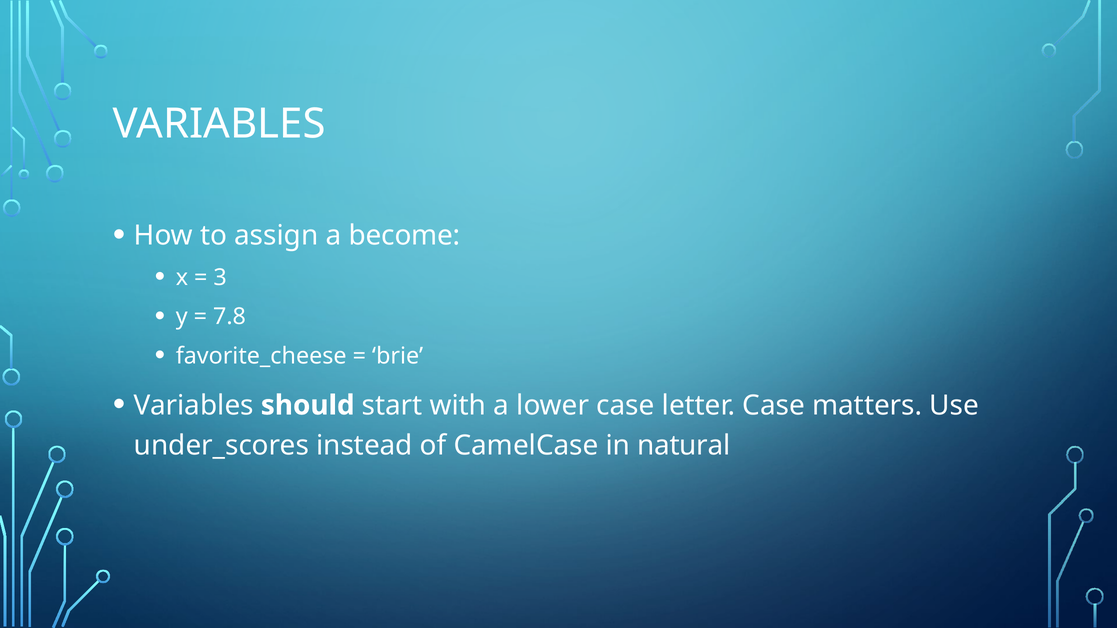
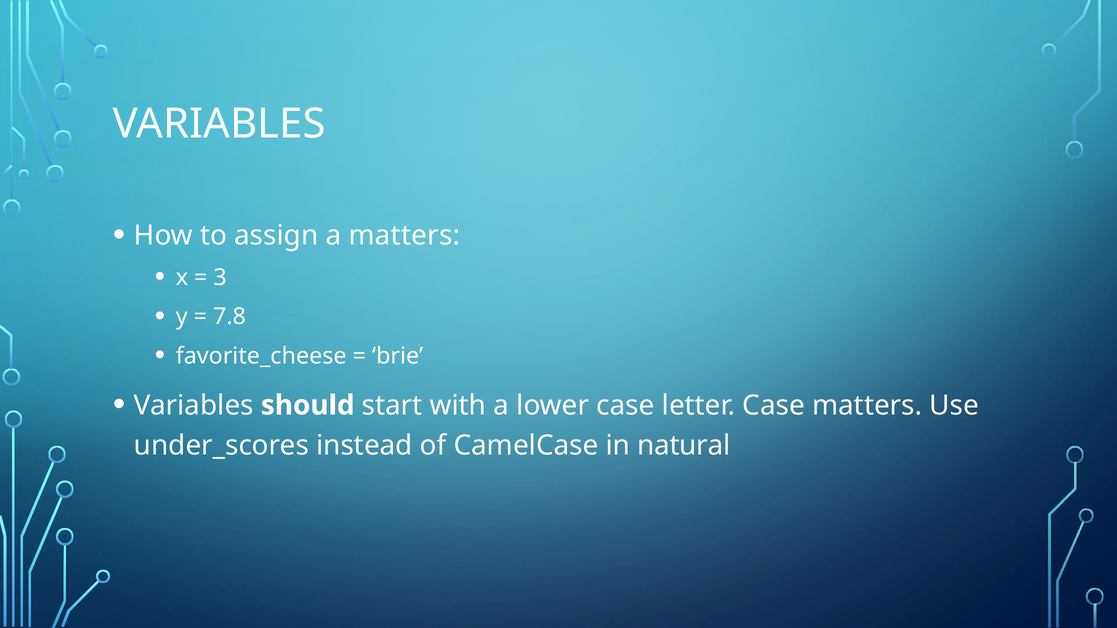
a become: become -> matters
